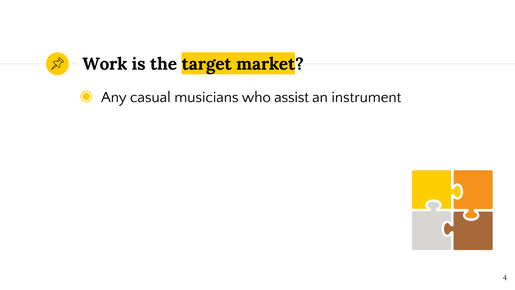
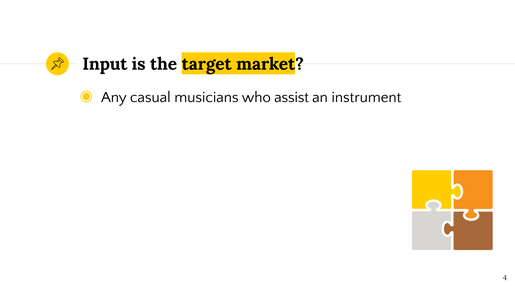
Work: Work -> Input
